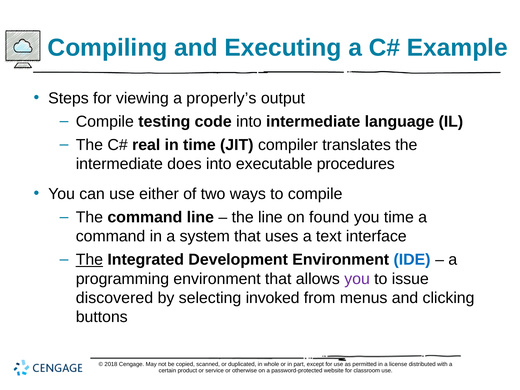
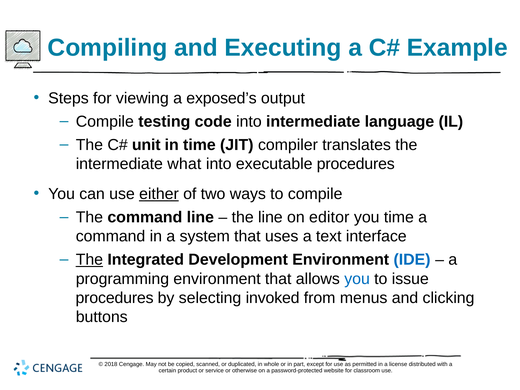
properly’s: properly’s -> exposed’s
real: real -> unit
does: does -> what
either underline: none -> present
found: found -> editor
you at (357, 279) colour: purple -> blue
discovered at (114, 298): discovered -> procedures
